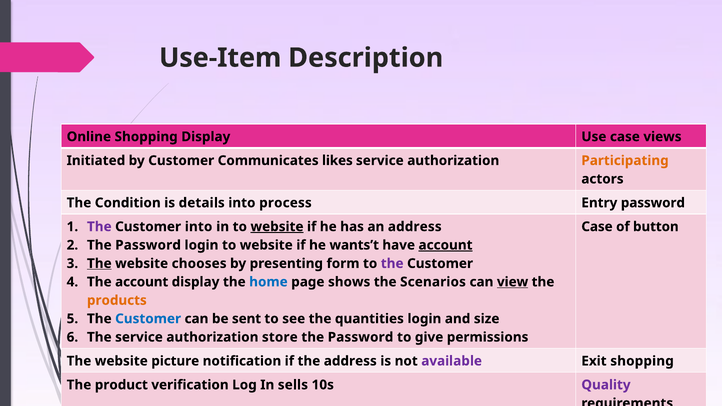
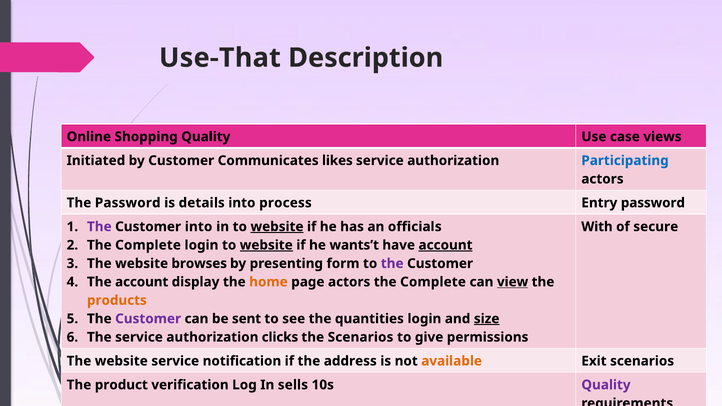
Use-Item: Use-Item -> Use-That
Shopping Display: Display -> Quality
Participating colour: orange -> blue
The Condition: Condition -> Password
an address: address -> officials
Case at (597, 227): Case -> With
button: button -> secure
Password at (148, 245): Password -> Complete
website at (266, 245) underline: none -> present
The at (99, 264) underline: present -> none
chooses: chooses -> browses
home colour: blue -> orange
page shows: shows -> actors
Scenarios at (433, 282): Scenarios -> Complete
Customer at (148, 319) colour: blue -> purple
size underline: none -> present
store: store -> clicks
Password at (361, 337): Password -> Scenarios
website picture: picture -> service
available colour: purple -> orange
Exit shopping: shopping -> scenarios
